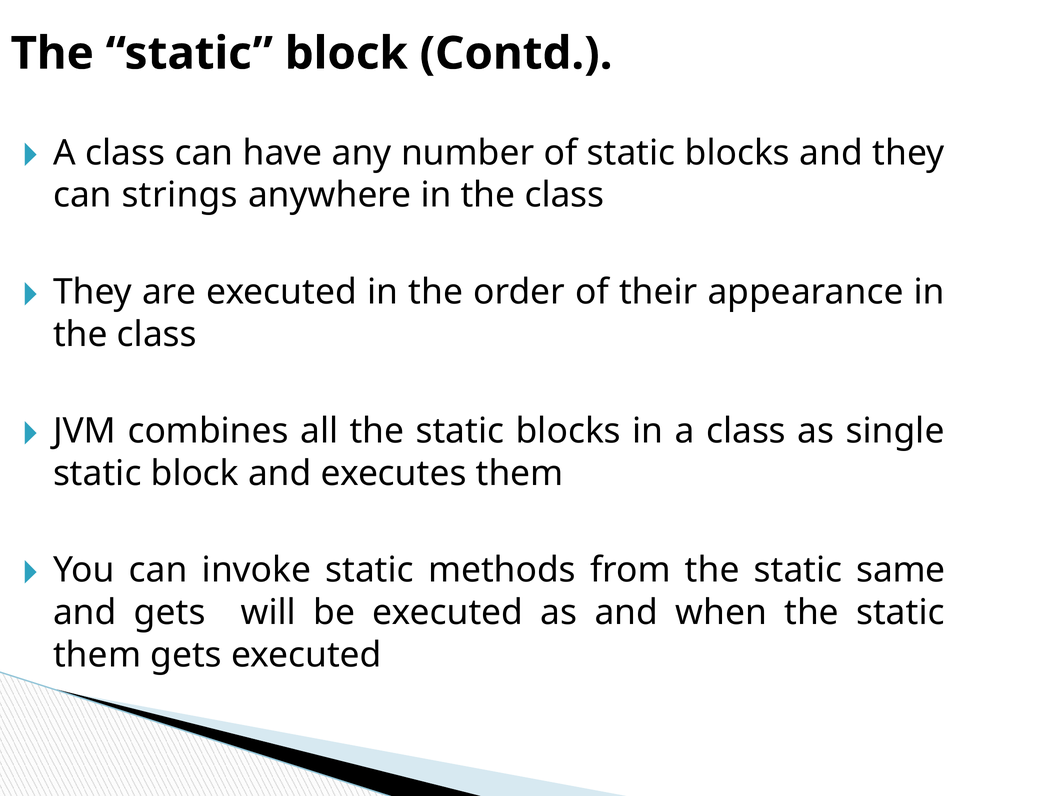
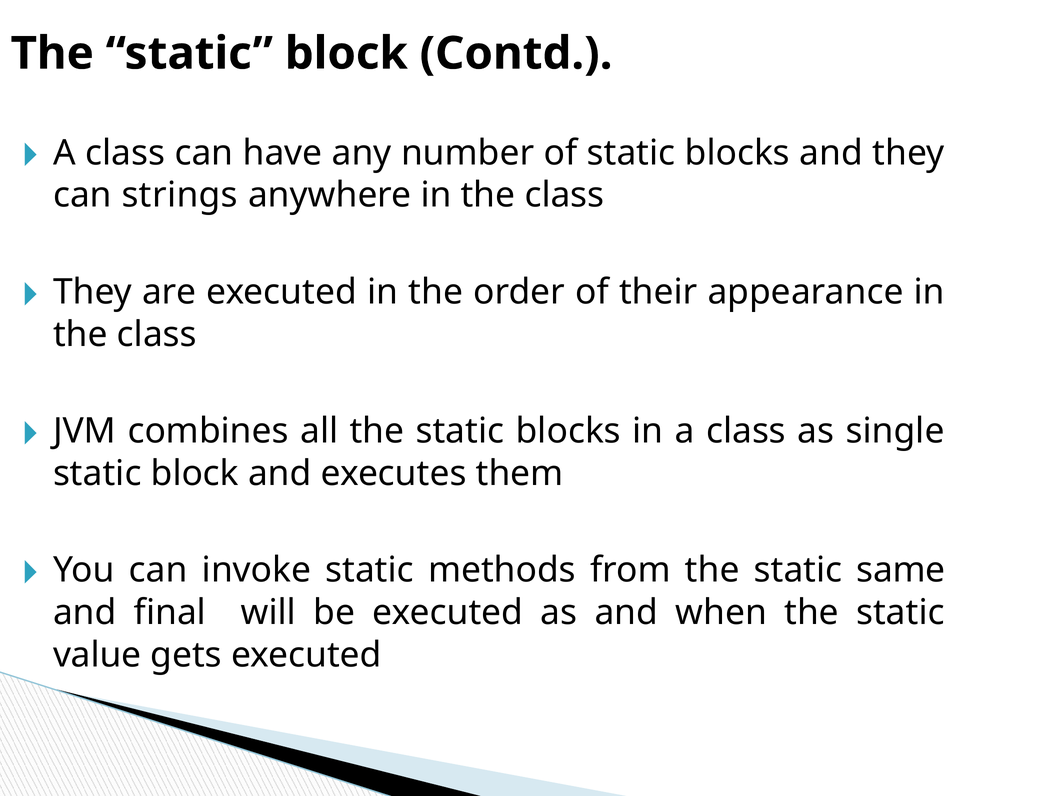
and gets: gets -> final
them at (97, 656): them -> value
